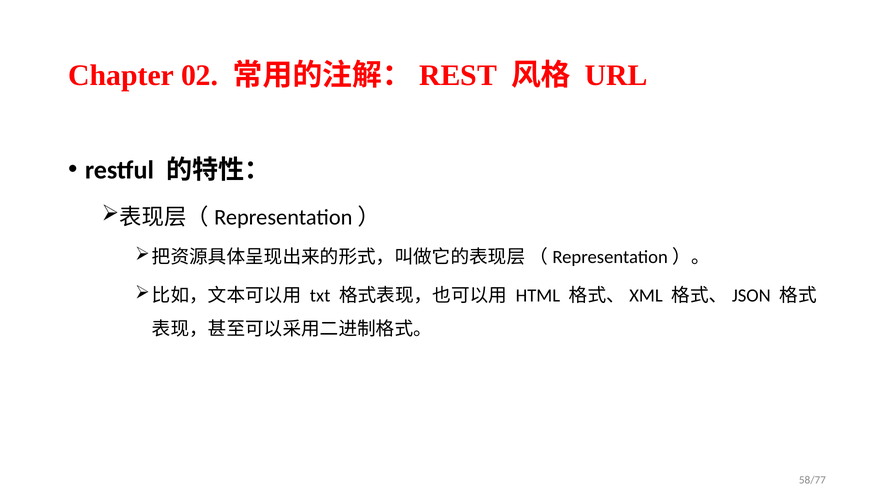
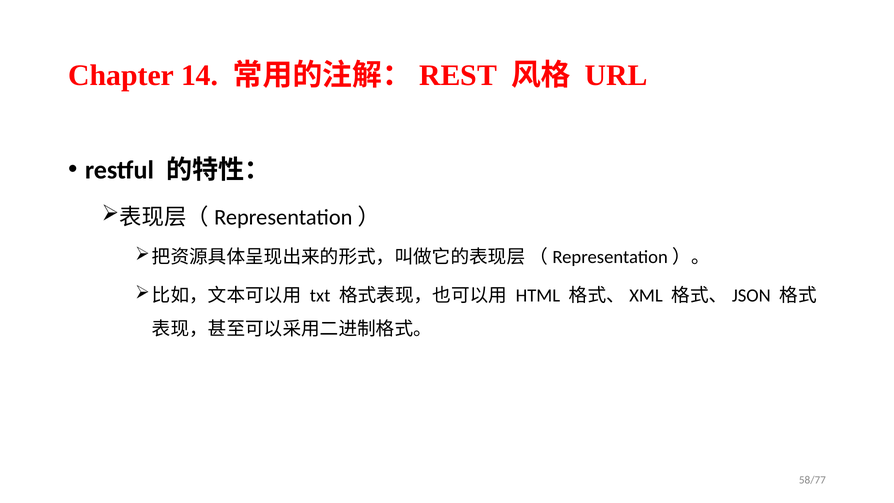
02: 02 -> 14
